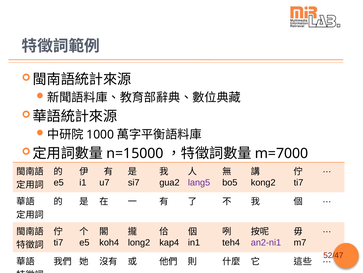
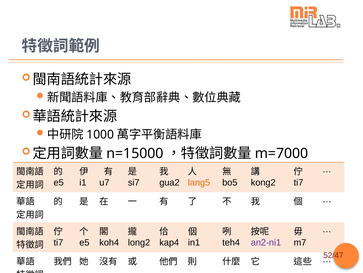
lang5 colour: purple -> orange
